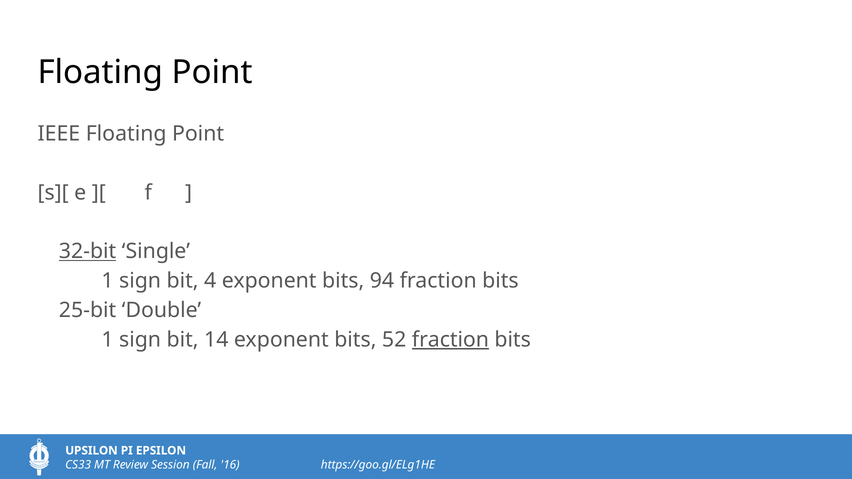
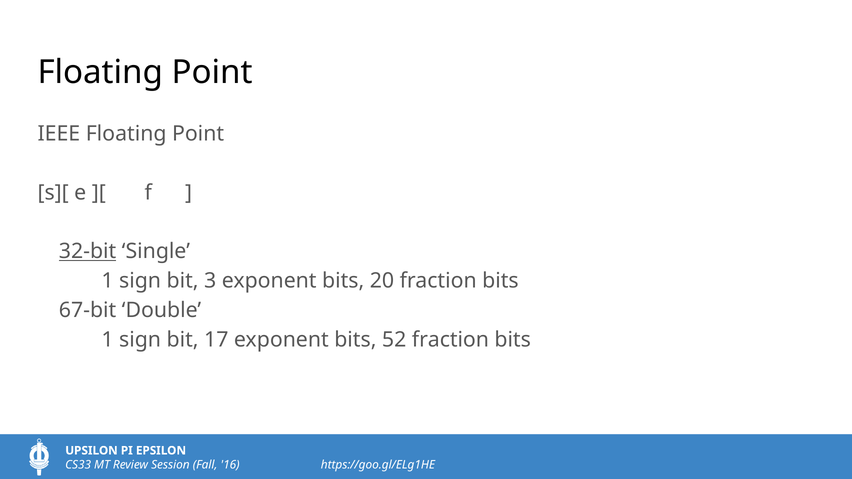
4: 4 -> 3
94: 94 -> 20
25-bit: 25-bit -> 67-bit
14: 14 -> 17
fraction at (450, 340) underline: present -> none
